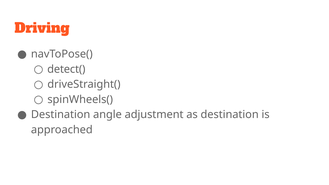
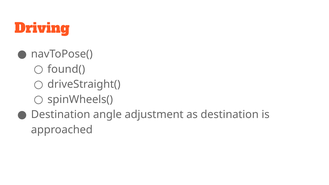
detect(: detect( -> found(
